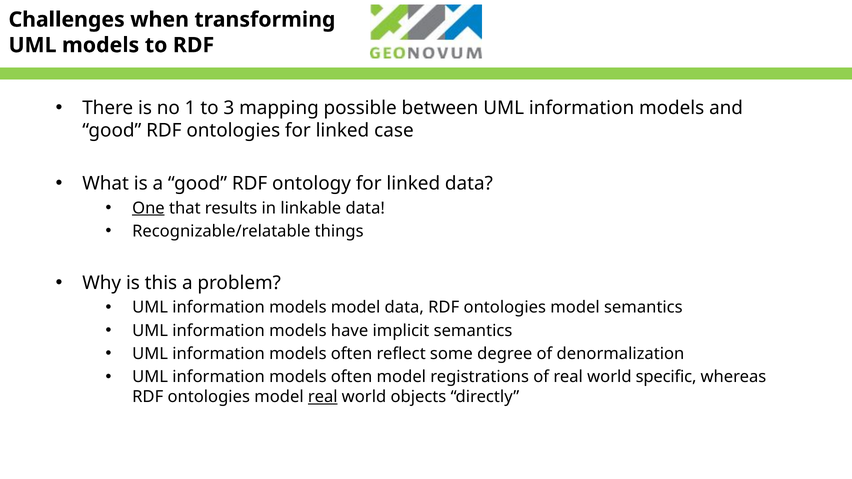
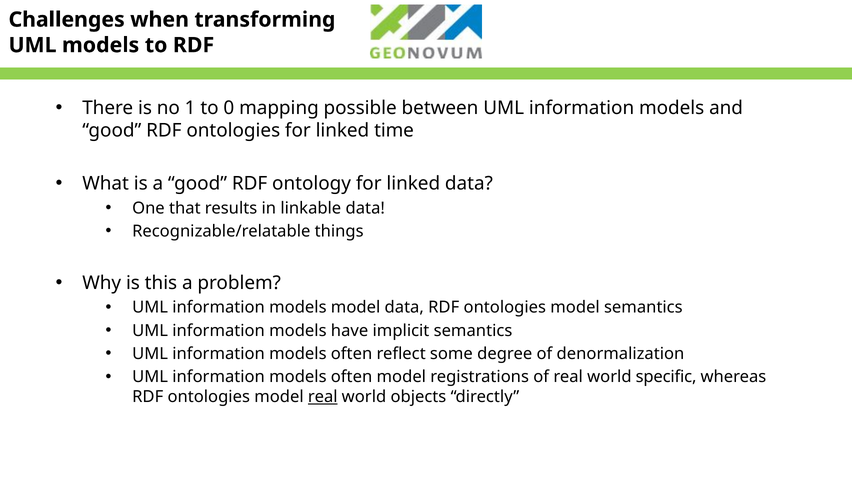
3: 3 -> 0
case: case -> time
One underline: present -> none
